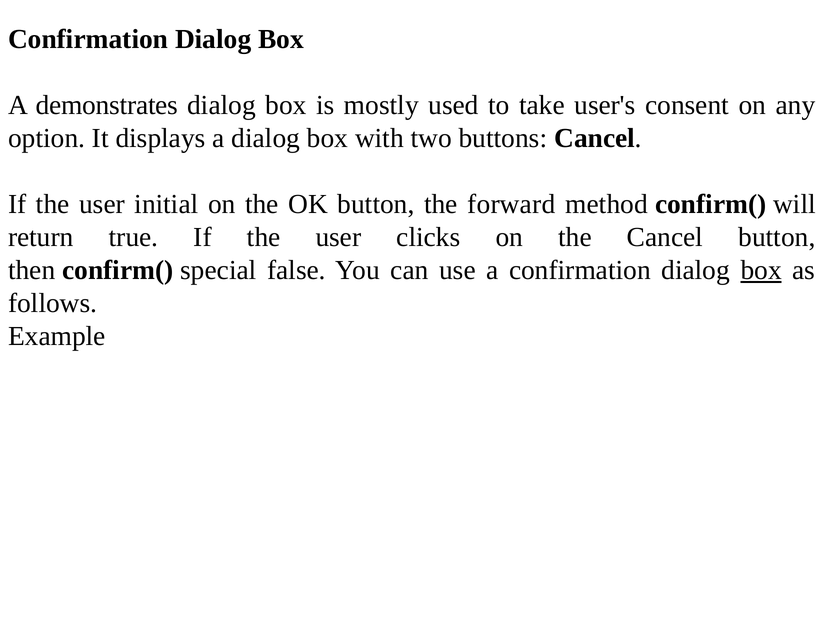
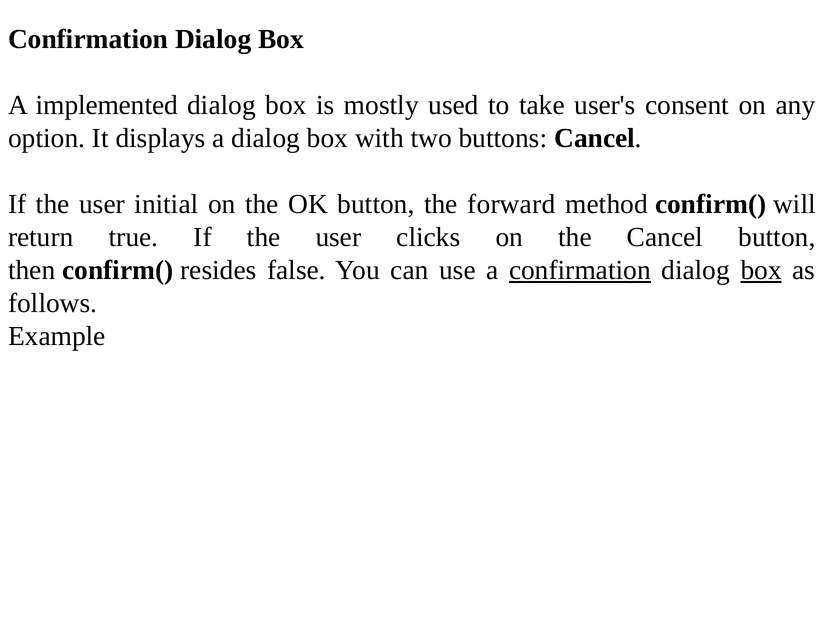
demonstrates: demonstrates -> implemented
special: special -> resides
confirmation at (580, 270) underline: none -> present
